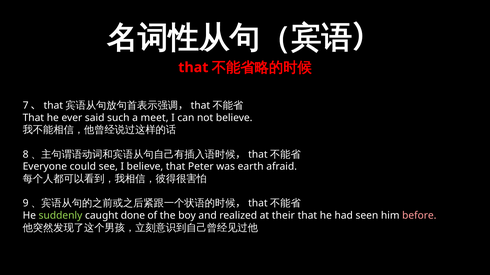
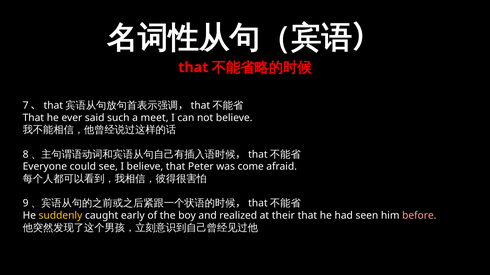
earth: earth -> come
suddenly colour: light green -> yellow
done: done -> early
